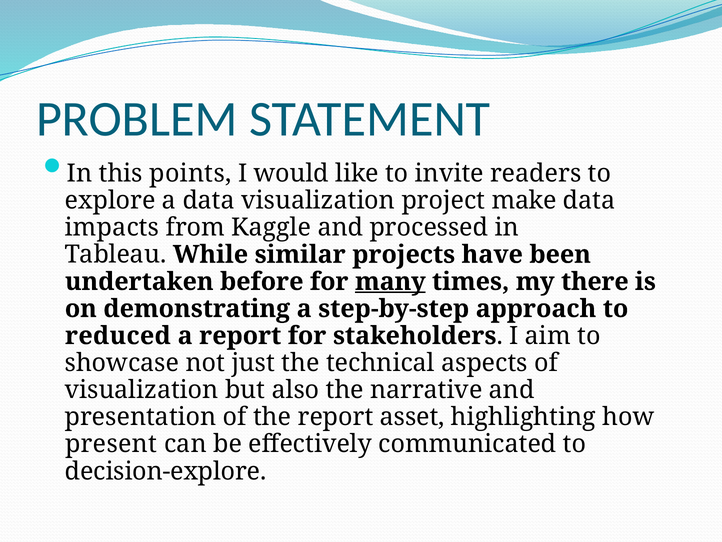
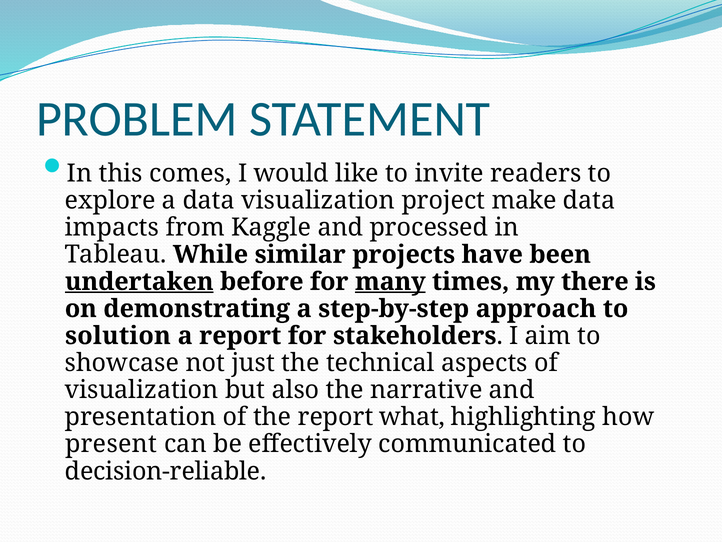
points: points -> comes
undertaken underline: none -> present
reduced: reduced -> solution
asset: asset -> what
decision-explore: decision-explore -> decision-reliable
